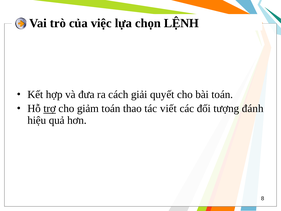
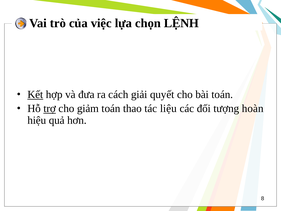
Kết underline: none -> present
viết: viết -> liệu
đánh: đánh -> hoàn
